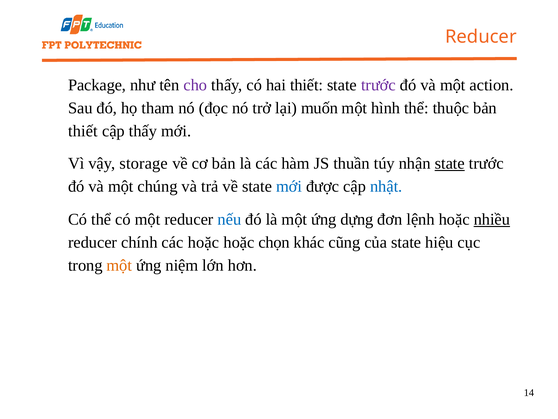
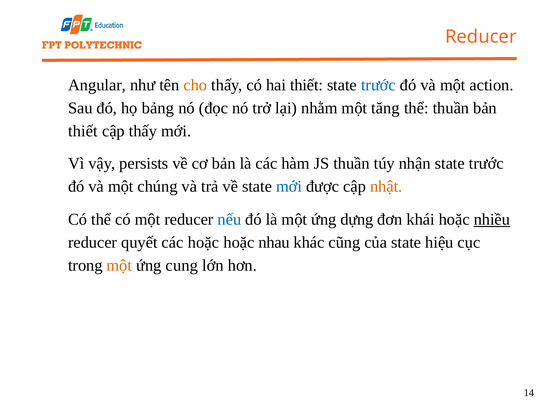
Package: Package -> Angular
cho colour: purple -> orange
trước at (378, 85) colour: purple -> blue
tham: tham -> bảng
muốn: muốn -> nhằm
hình: hình -> tăng
thể thuộc: thuộc -> thuần
storage: storage -> persists
state at (450, 164) underline: present -> none
nhật colour: blue -> orange
lệnh: lệnh -> khái
chính: chính -> quyết
chọn: chọn -> nhau
niệm: niệm -> cung
